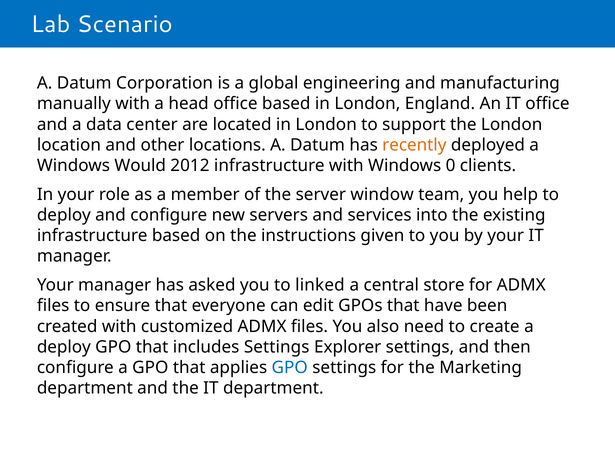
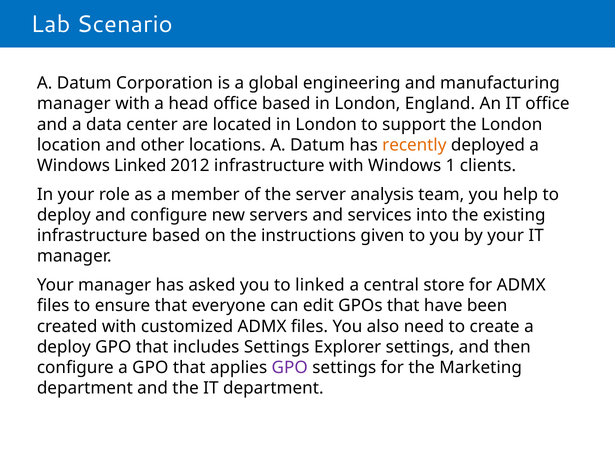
manually at (74, 104): manually -> manager
Windows Would: Would -> Linked
0: 0 -> 1
window: window -> analysis
GPO at (290, 367) colour: blue -> purple
